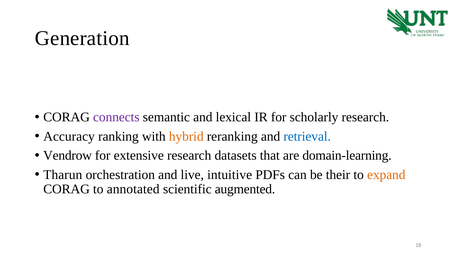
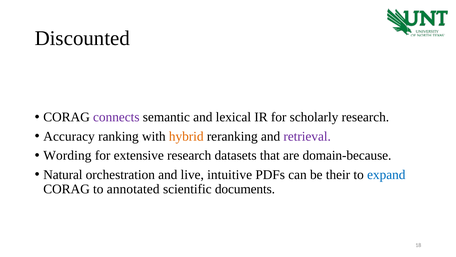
Generation: Generation -> Discounted
retrieval colour: blue -> purple
Vendrow: Vendrow -> Wording
domain-learning: domain-learning -> domain-because
Tharun: Tharun -> Natural
expand colour: orange -> blue
augmented: augmented -> documents
